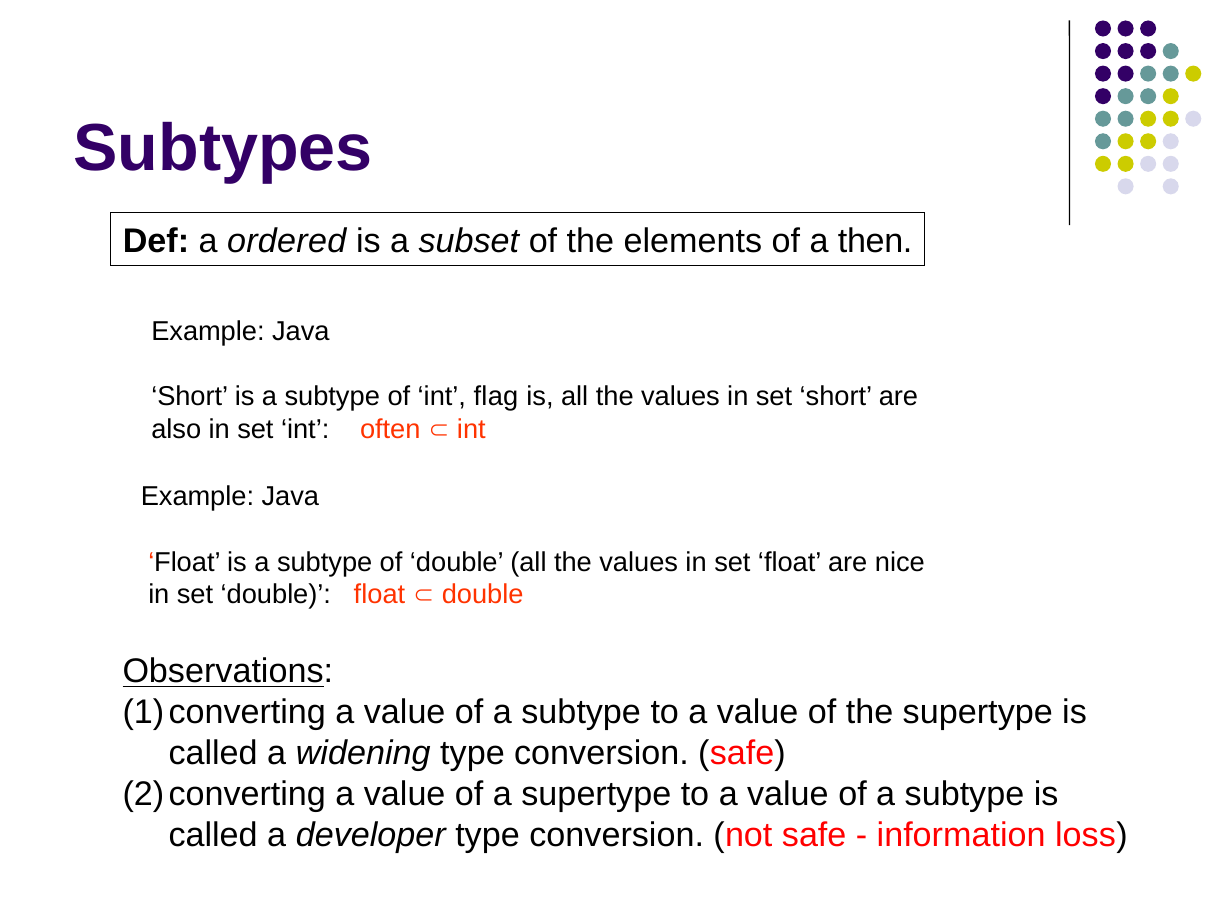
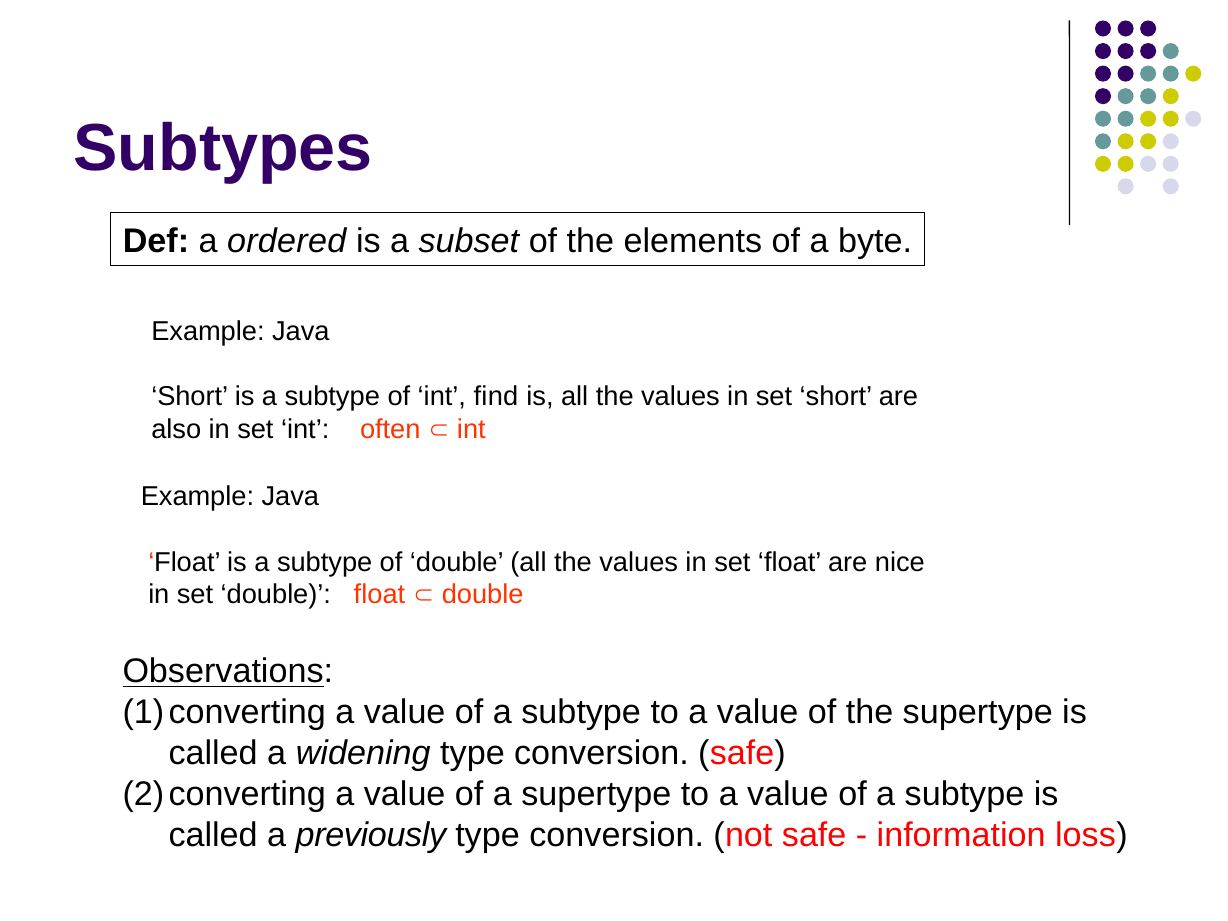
then: then -> byte
flag: flag -> find
developer: developer -> previously
